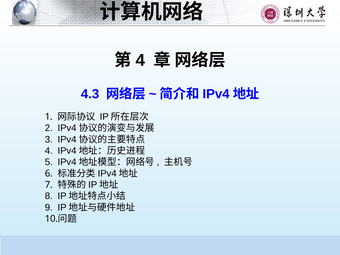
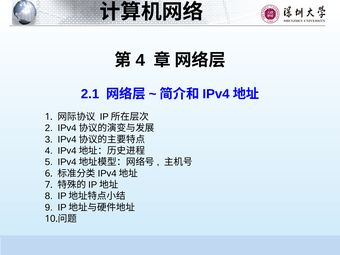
4.3: 4.3 -> 2.1
